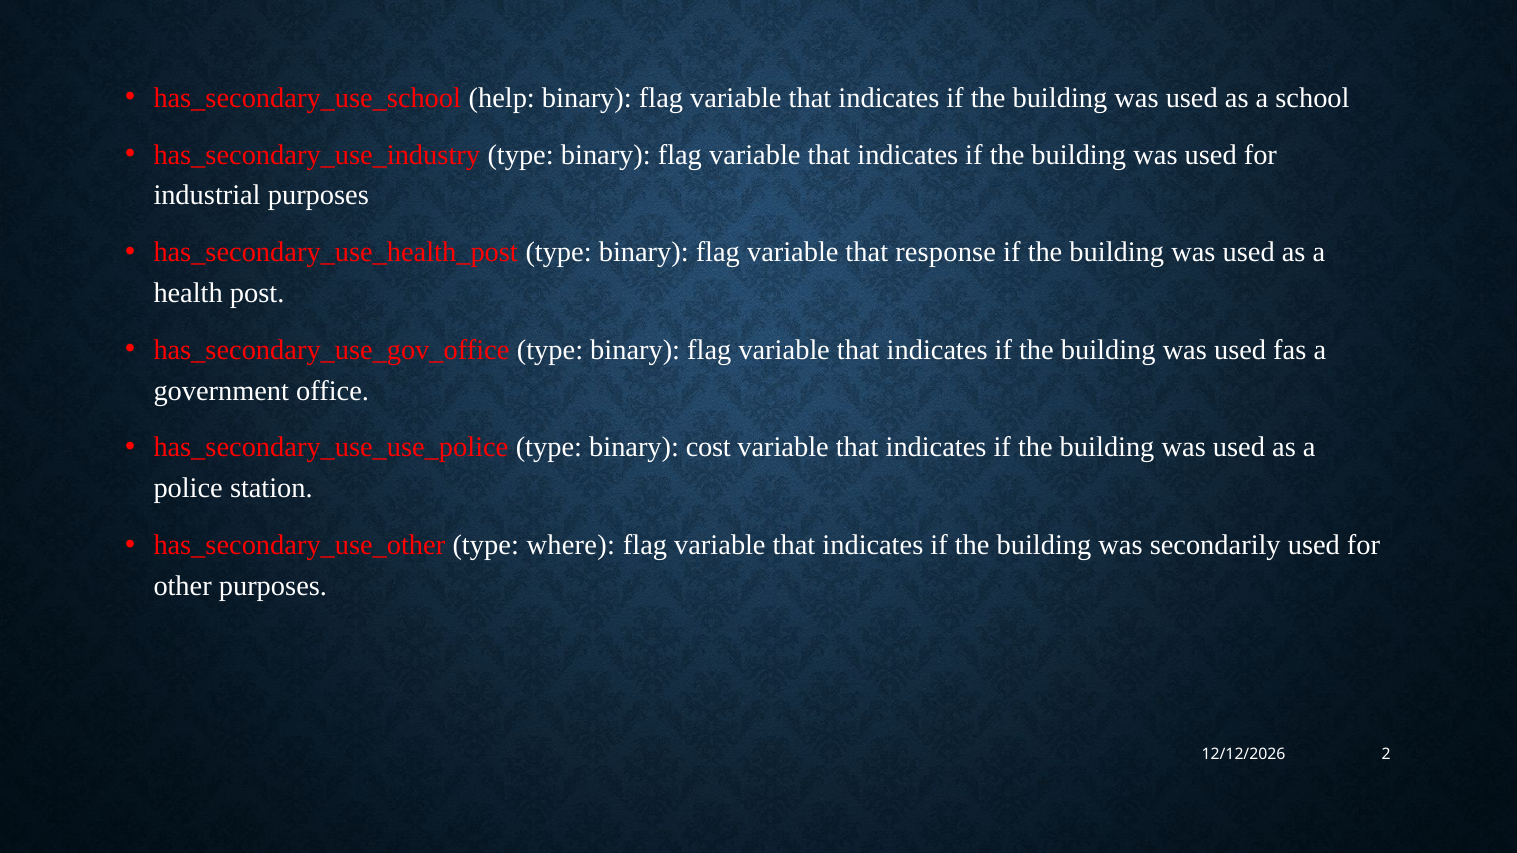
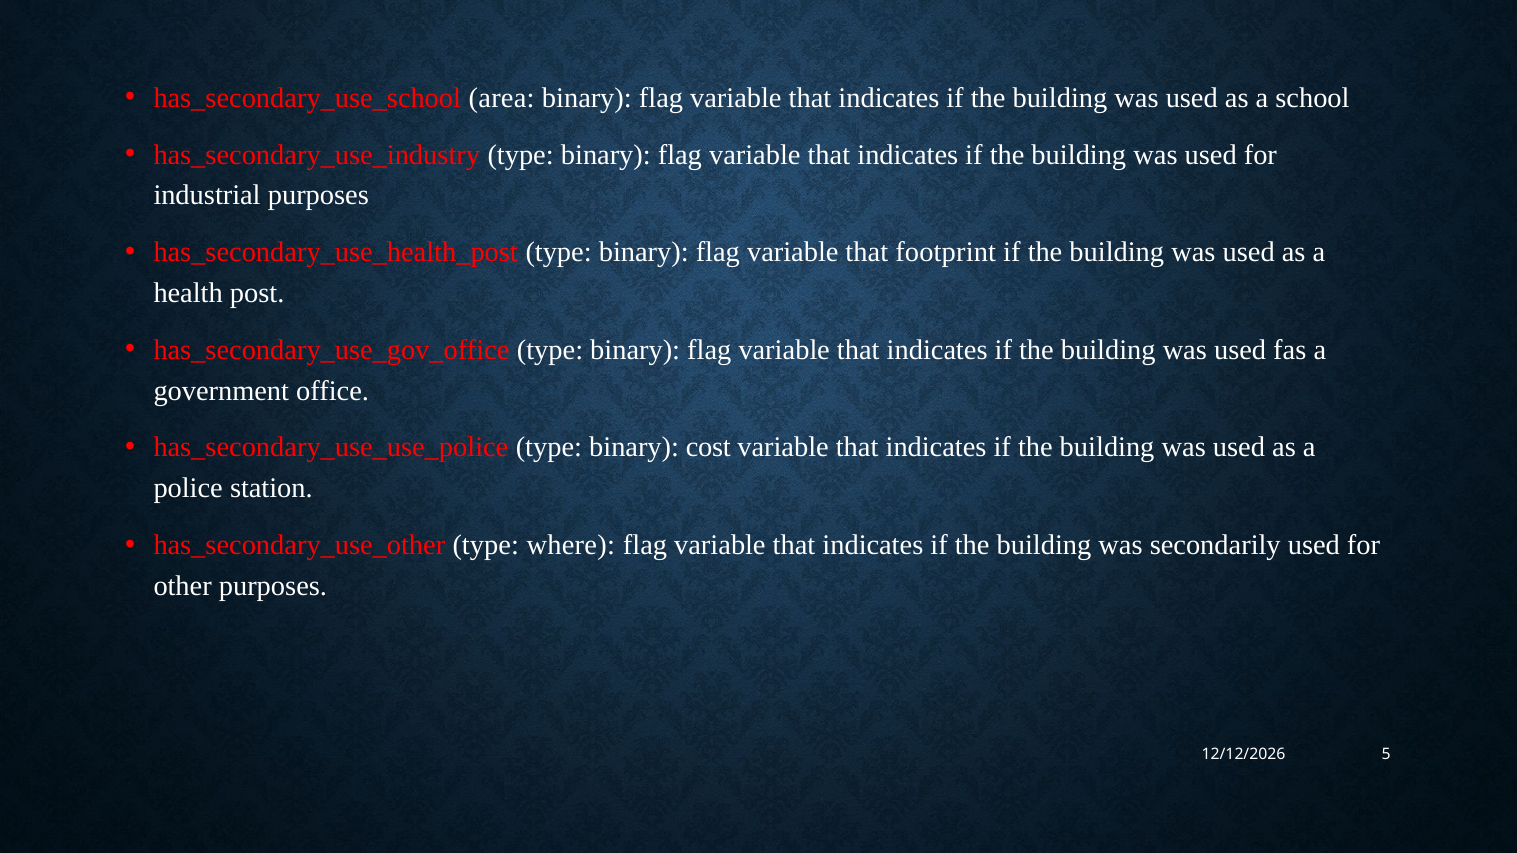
help: help -> area
response: response -> footprint
2: 2 -> 5
